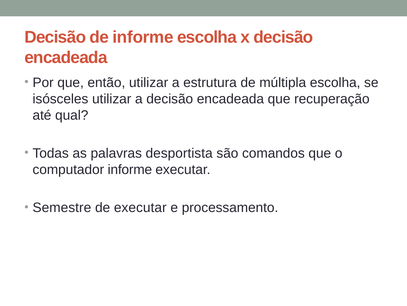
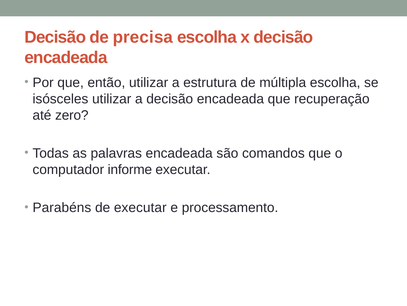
de informe: informe -> precisa
qual: qual -> zero
palavras desportista: desportista -> encadeada
Semestre: Semestre -> Parabéns
